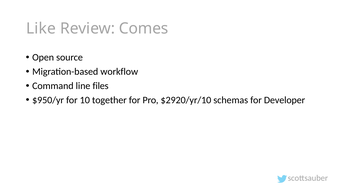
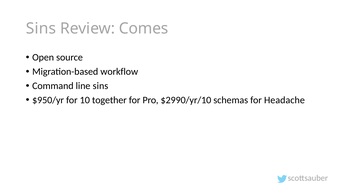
Like at (41, 28): Like -> Sins
line files: files -> sins
$2920/yr/10: $2920/yr/10 -> $2990/yr/10
Developer: Developer -> Headache
